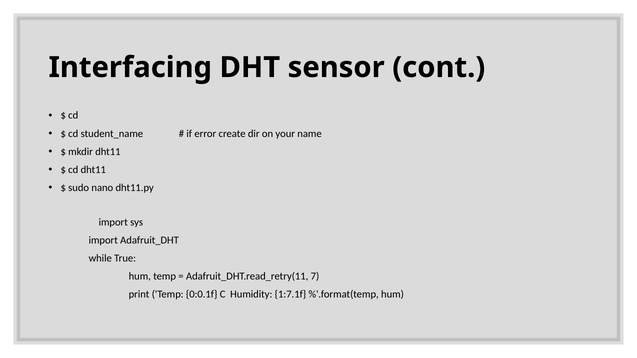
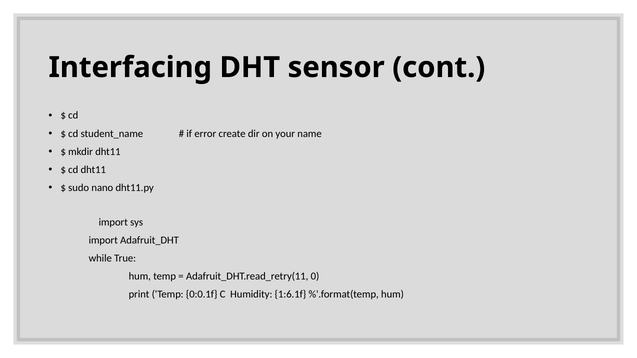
7: 7 -> 0
1:7.1f: 1:7.1f -> 1:6.1f
